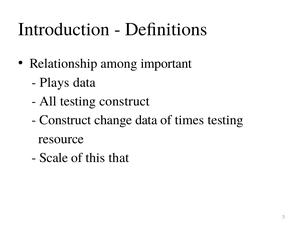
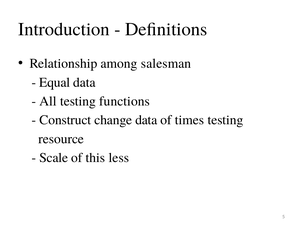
important: important -> salesman
Plays: Plays -> Equal
testing construct: construct -> functions
that: that -> less
